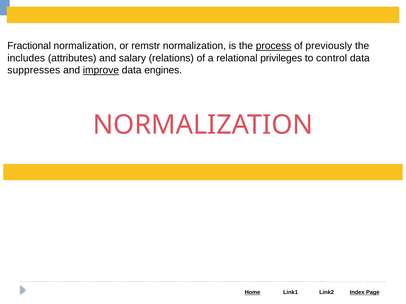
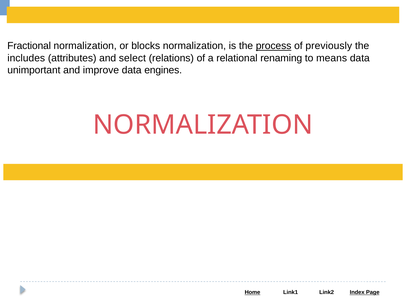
remstr: remstr -> blocks
salary: salary -> select
privileges: privileges -> renaming
control: control -> means
suppresses: suppresses -> unimportant
improve underline: present -> none
